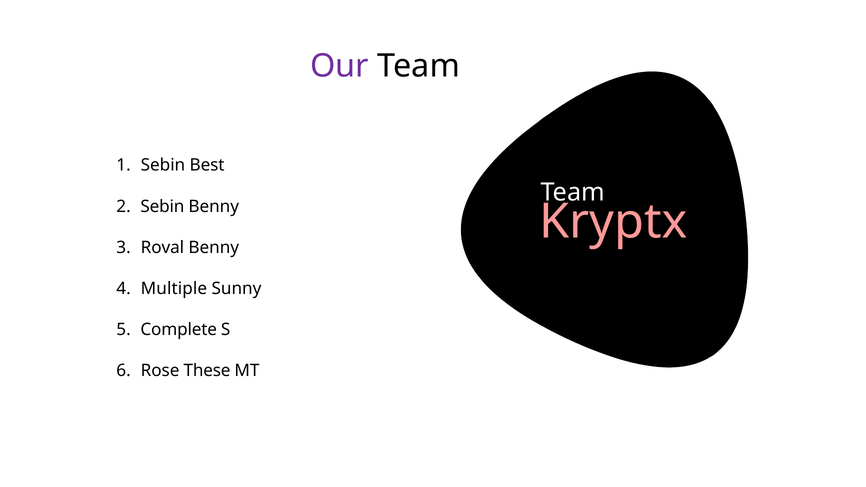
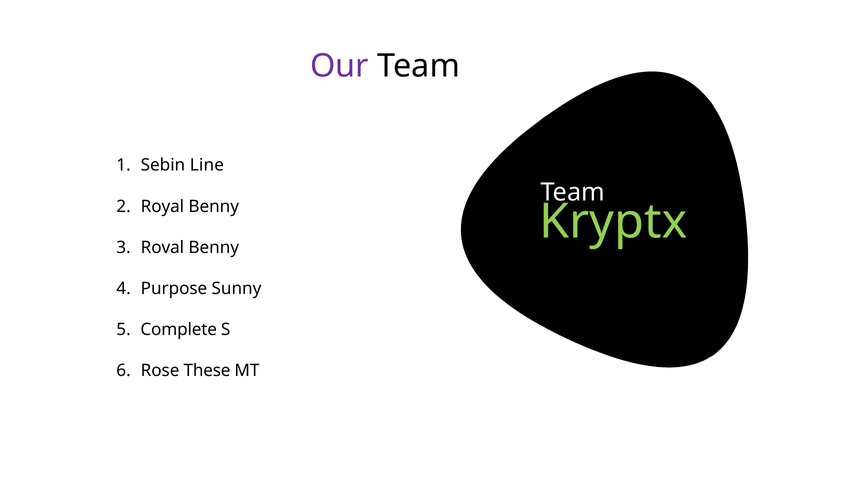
Best: Best -> Line
Sebin at (162, 206): Sebin -> Royal
Kryptx colour: pink -> light green
Multiple: Multiple -> Purpose
